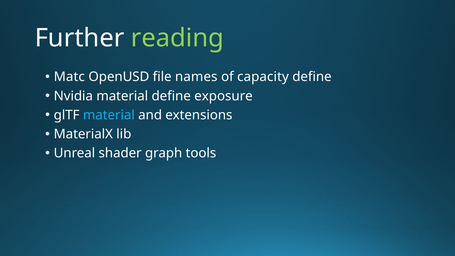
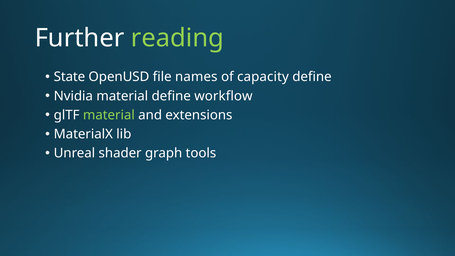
Matc: Matc -> State
exposure: exposure -> workflow
material at (109, 115) colour: light blue -> light green
